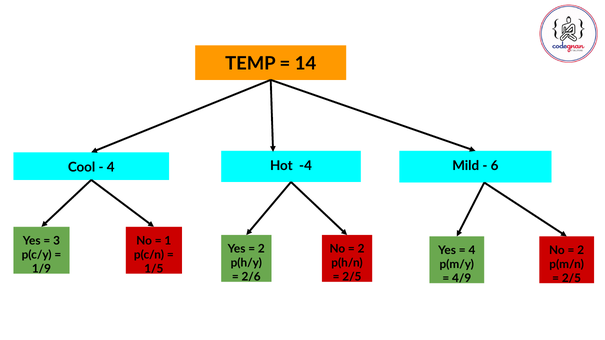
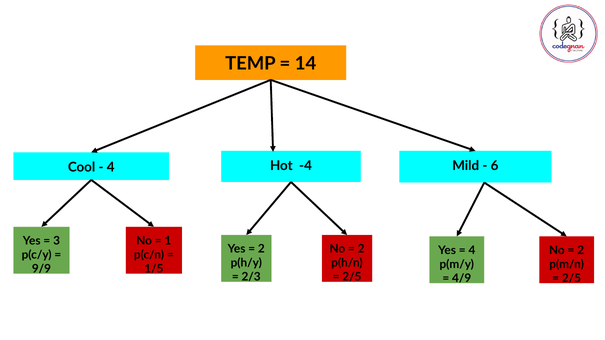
1/9: 1/9 -> 9/9
2/6: 2/6 -> 2/3
